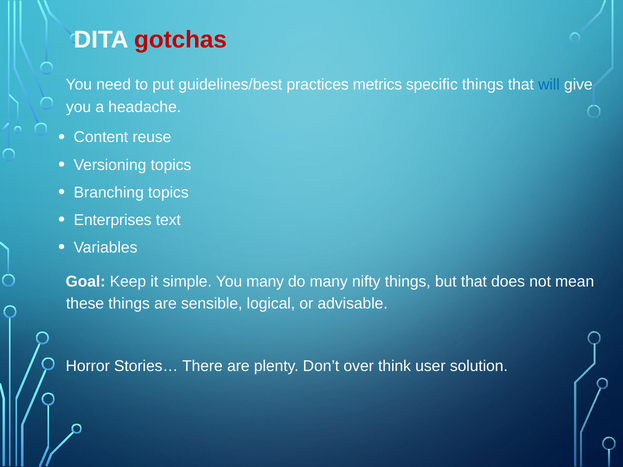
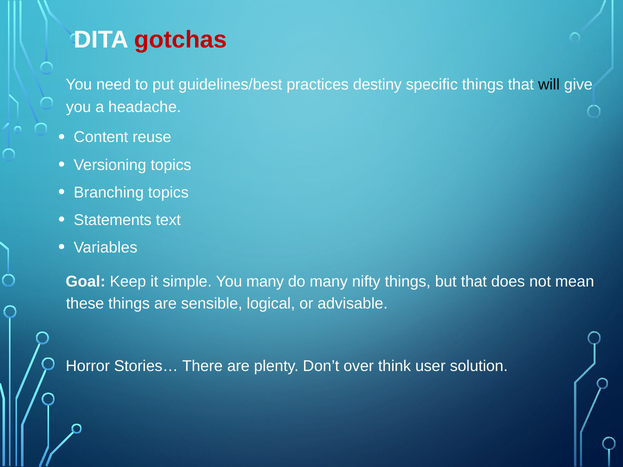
metrics: metrics -> destiny
will colour: blue -> black
Enterprises: Enterprises -> Statements
